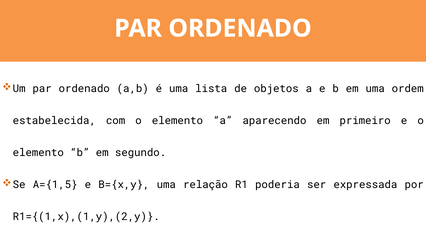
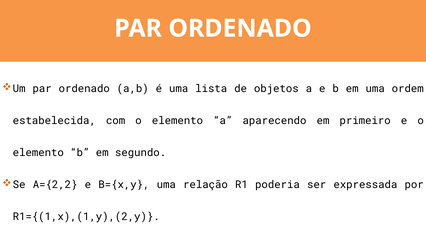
A={1,5: A={1,5 -> A={2,2
